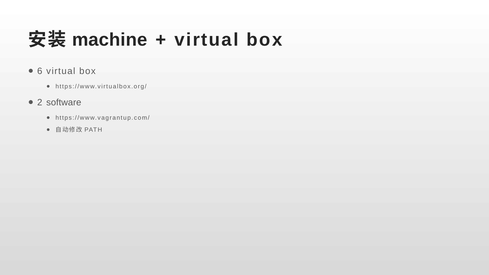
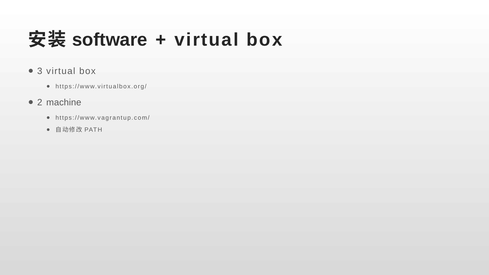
machine: machine -> software
6: 6 -> 3
software: software -> machine
